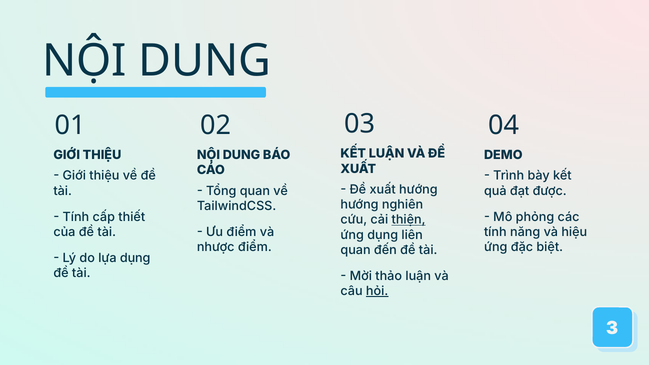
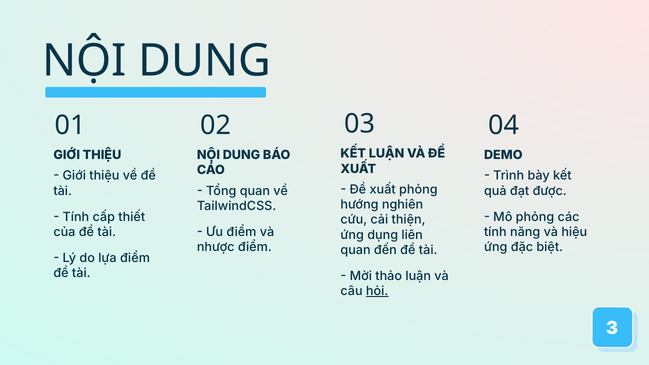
xuất hướng: hướng -> phỏng
thiện underline: present -> none
lựa dụng: dụng -> điểm
